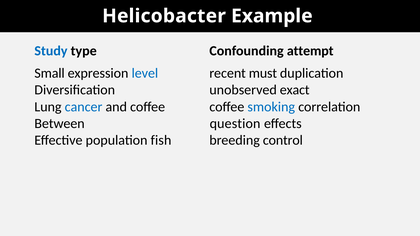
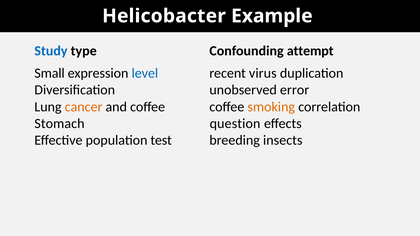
must: must -> virus
exact: exact -> error
cancer colour: blue -> orange
smoking colour: blue -> orange
Between: Between -> Stomach
fish: fish -> test
control: control -> insects
